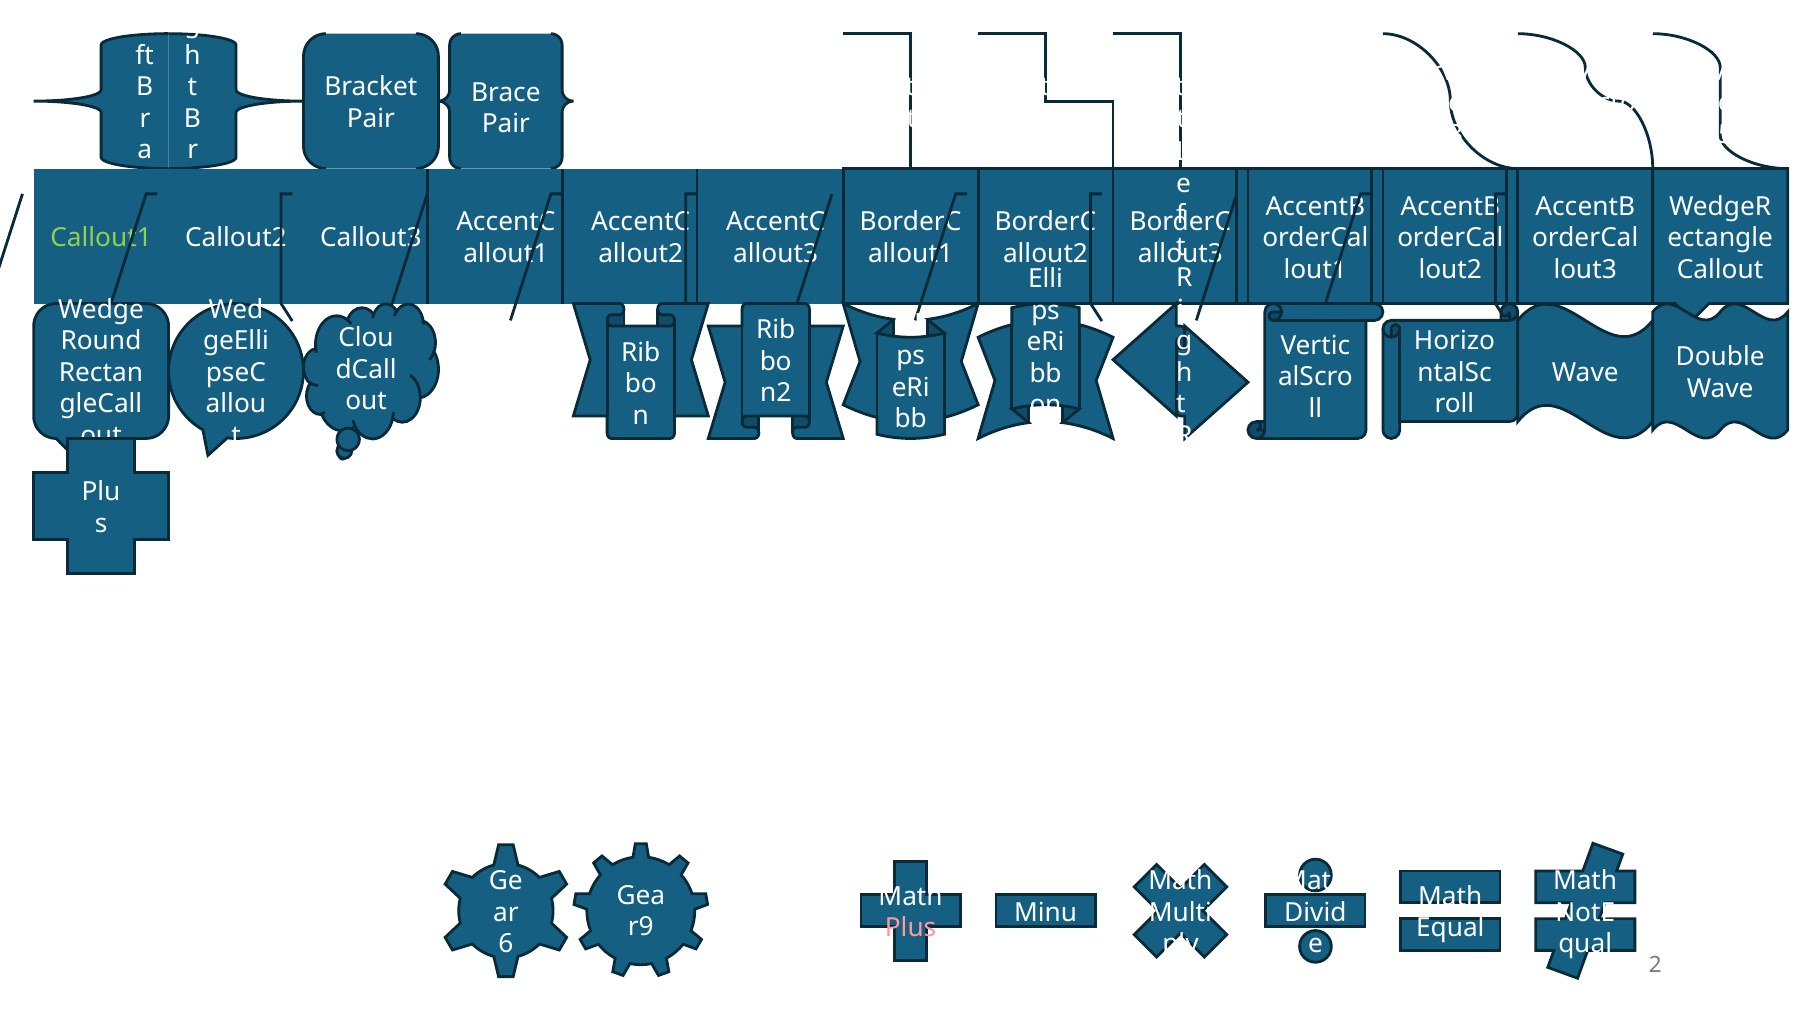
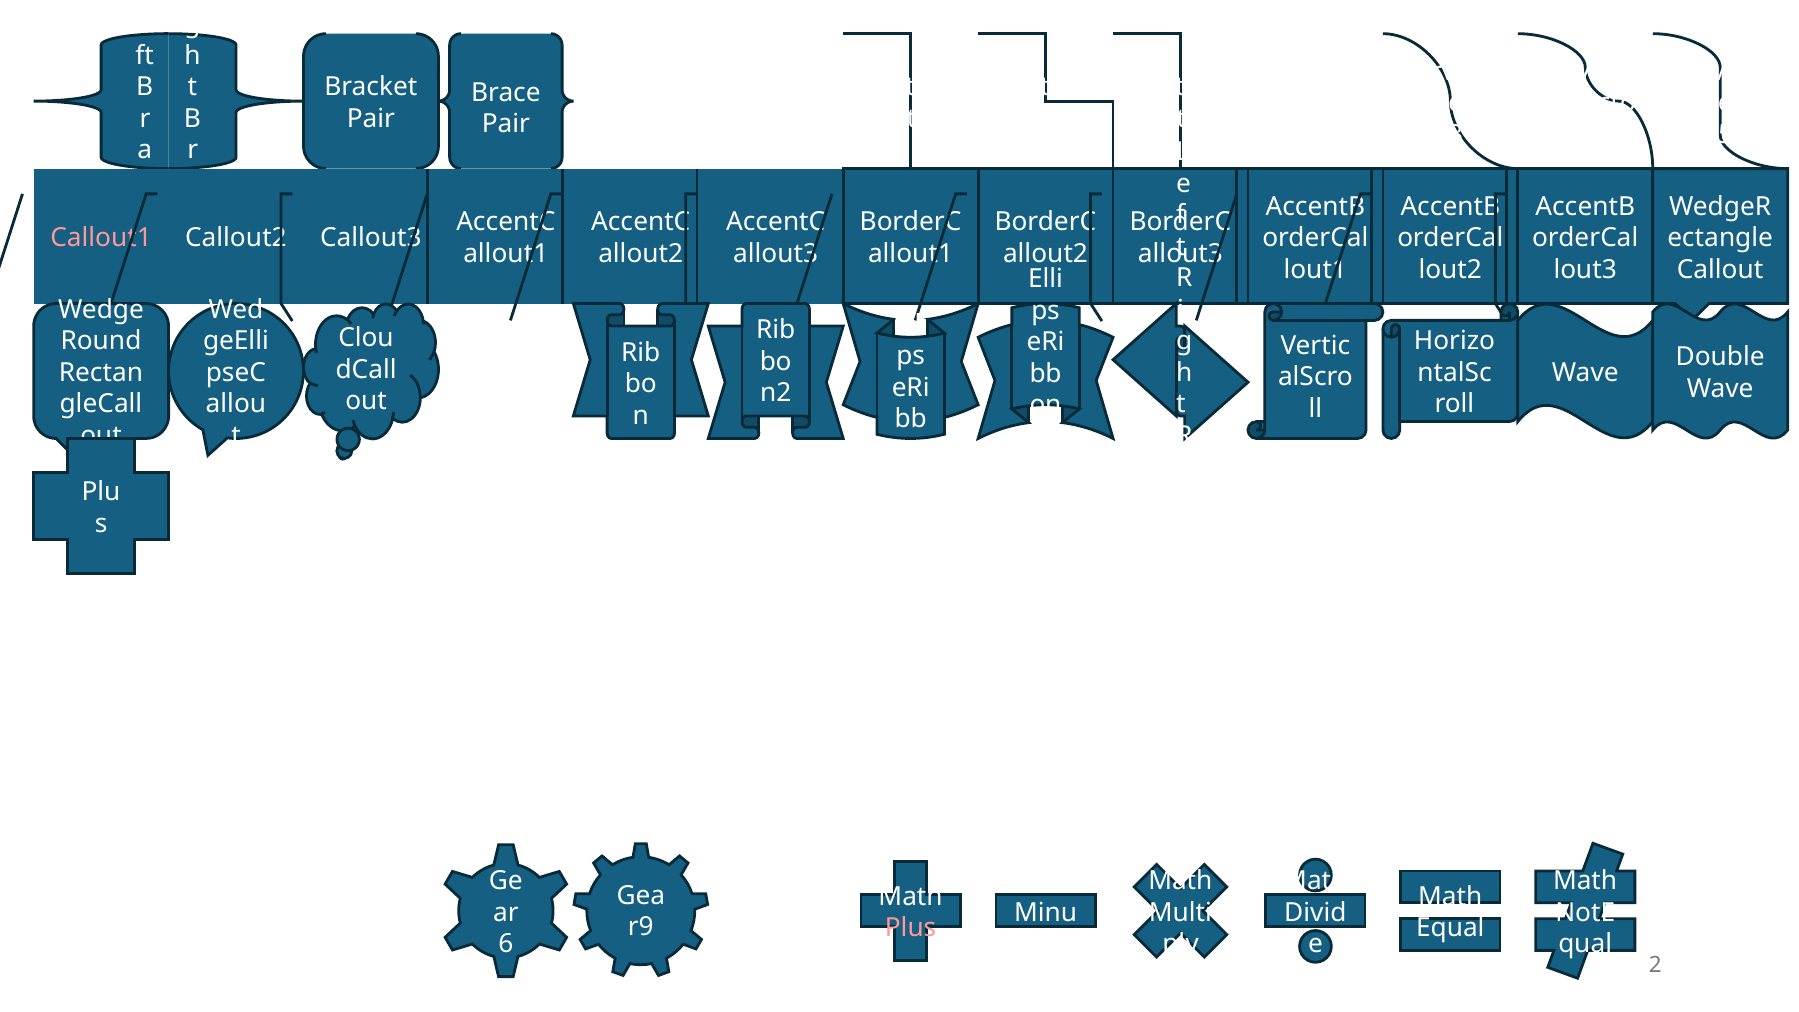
Callout1 colour: light green -> pink
